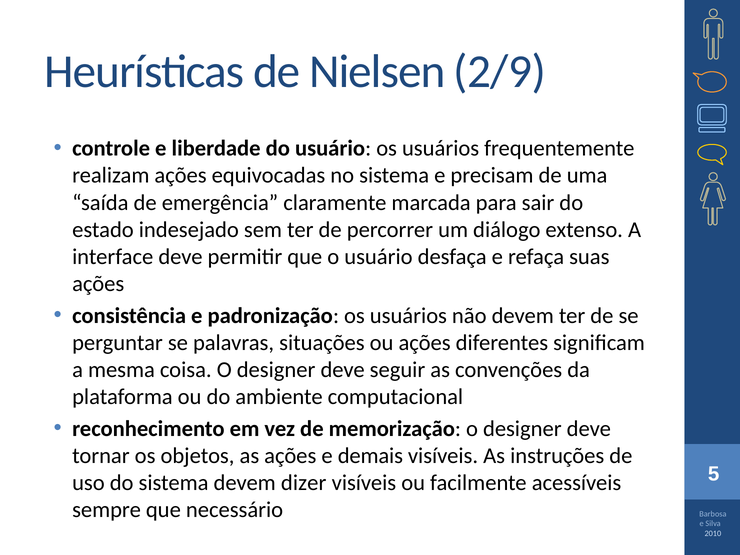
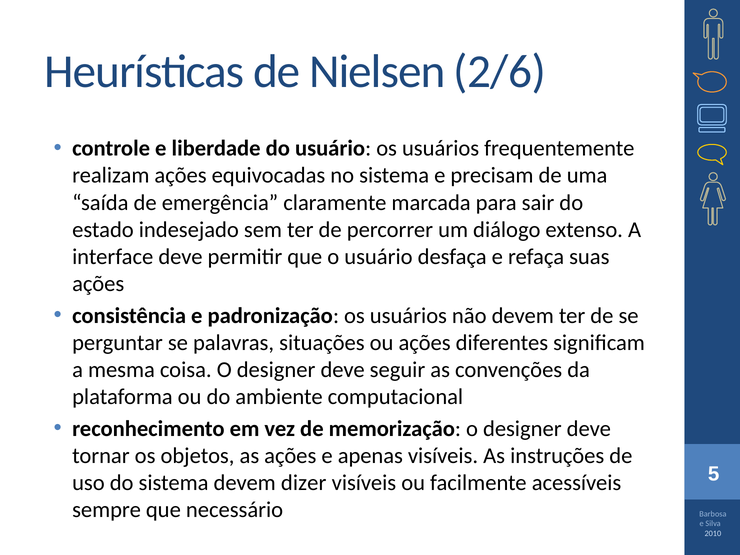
2/9: 2/9 -> 2/6
demais: demais -> apenas
